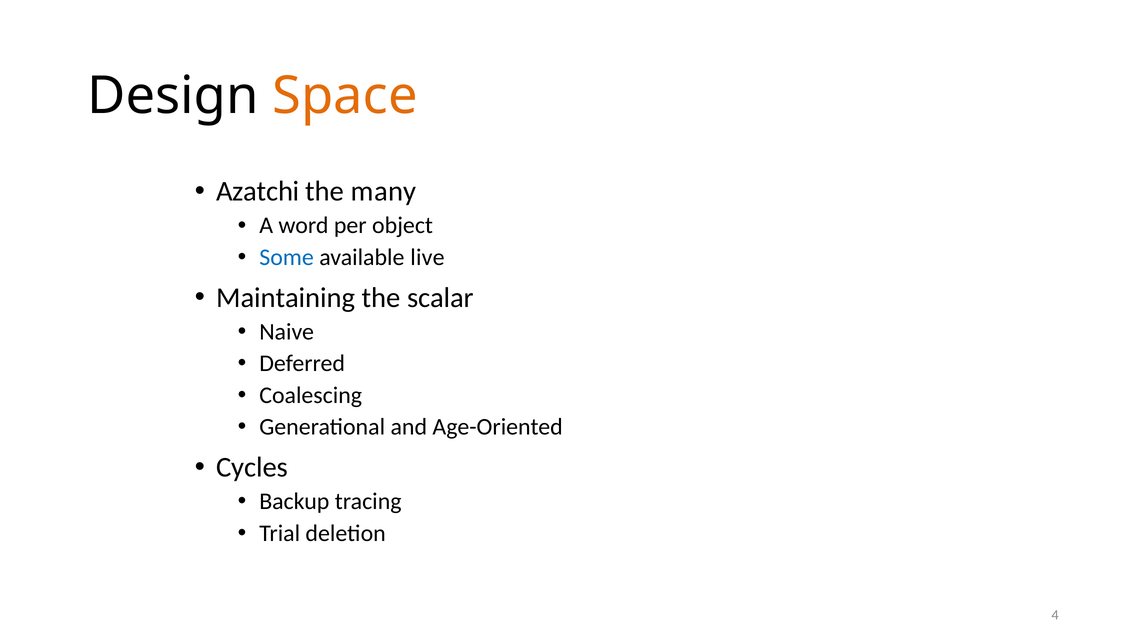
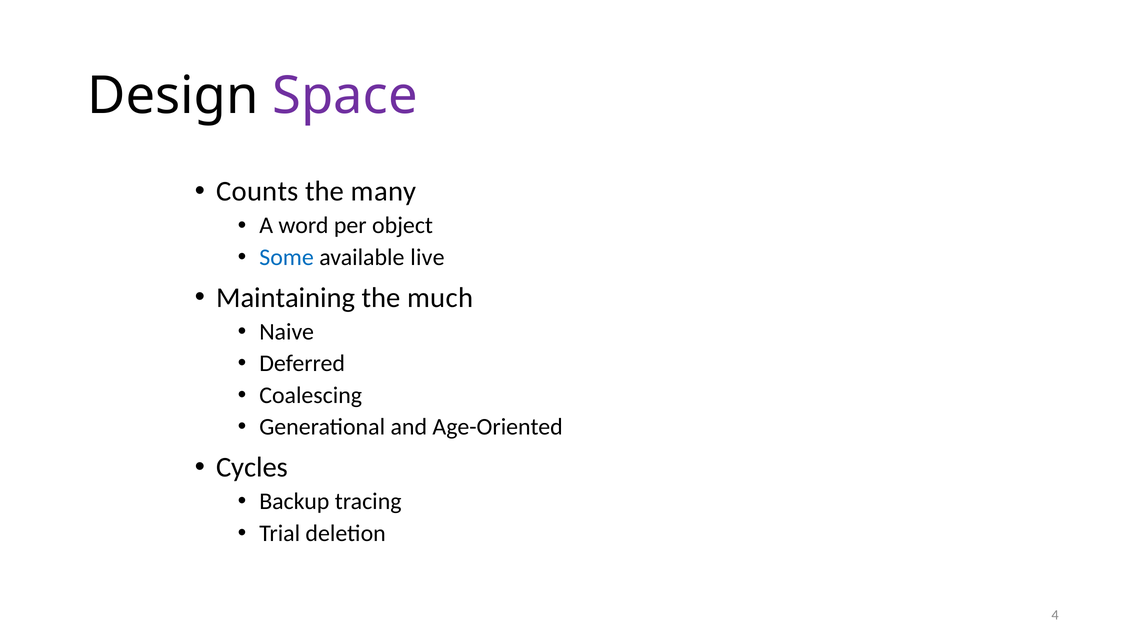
Space colour: orange -> purple
Azatchi: Azatchi -> Counts
scalar: scalar -> much
